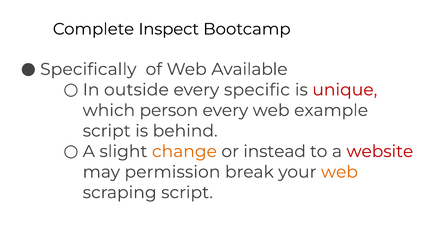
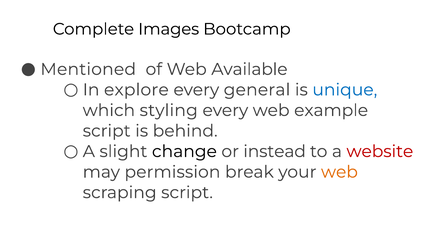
Inspect: Inspect -> Images
Specifically: Specifically -> Mentioned
outside: outside -> explore
specific: specific -> general
unique colour: red -> blue
person: person -> styling
change colour: orange -> black
